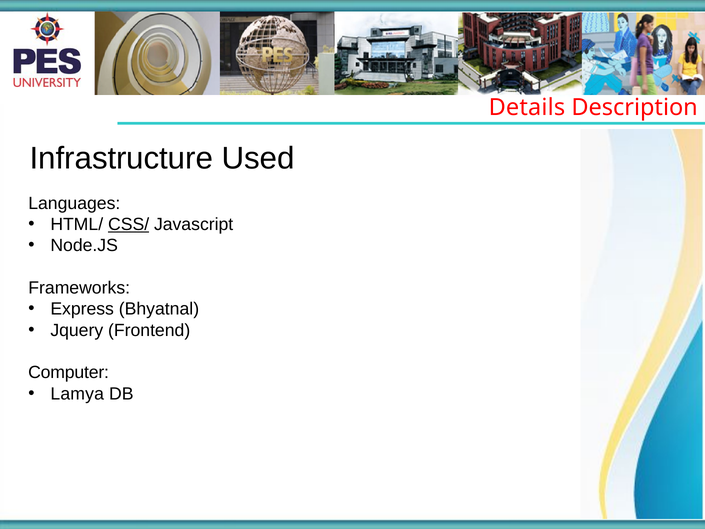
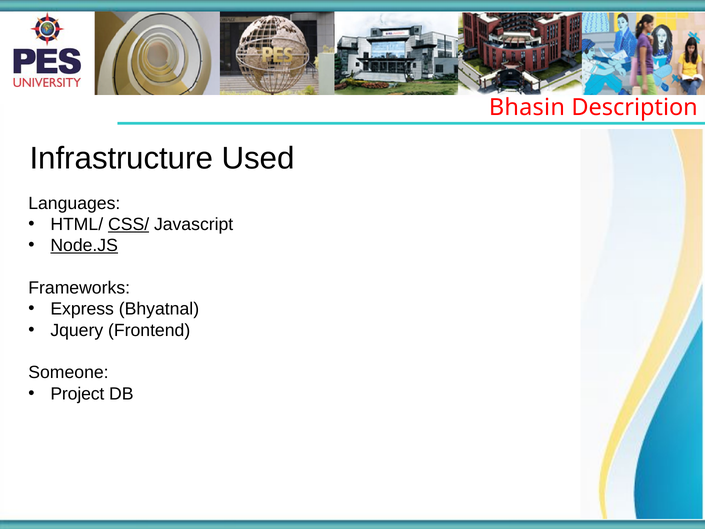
Details: Details -> Bhasin
Node.JS underline: none -> present
Computer: Computer -> Someone
Lamya: Lamya -> Project
